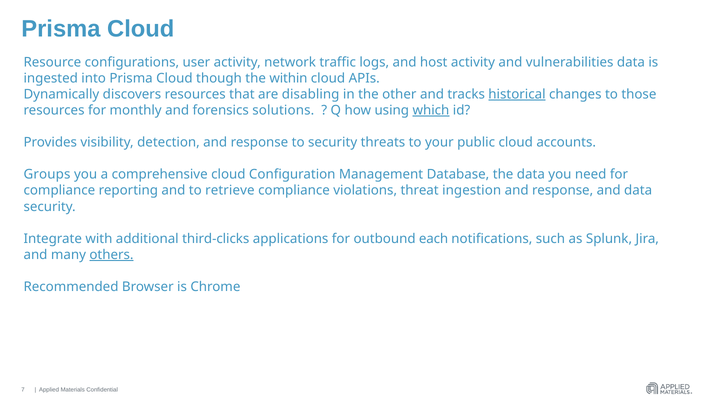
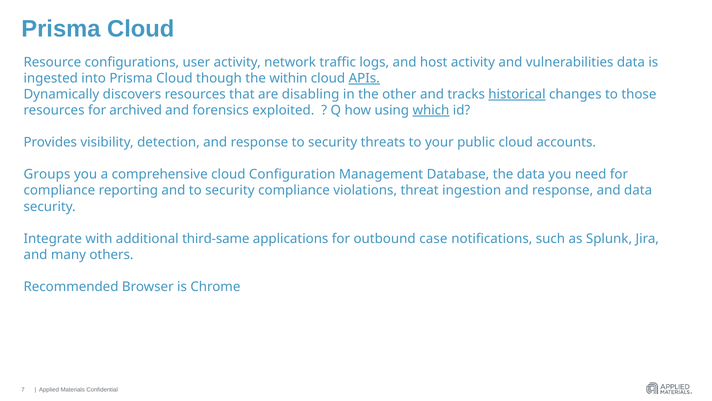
APIs underline: none -> present
monthly: monthly -> archived
solutions: solutions -> exploited
and to retrieve: retrieve -> security
third-clicks: third-clicks -> third-same
each: each -> case
others underline: present -> none
